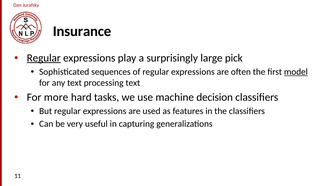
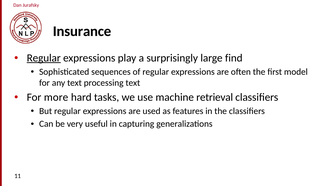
pick: pick -> find
model underline: present -> none
decision: decision -> retrieval
